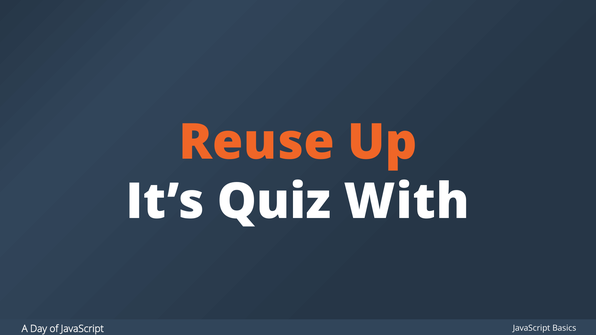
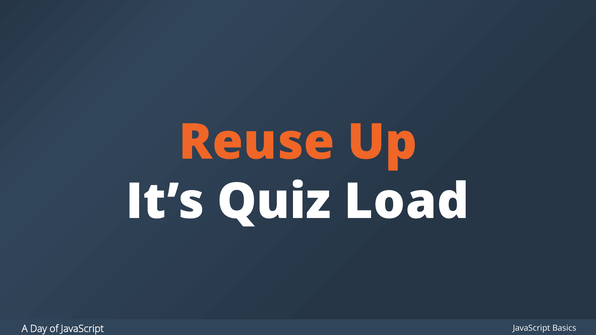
With: With -> Load
